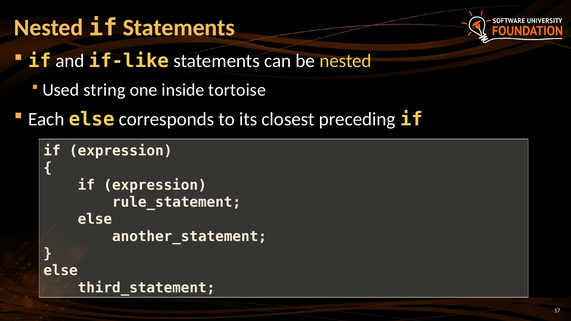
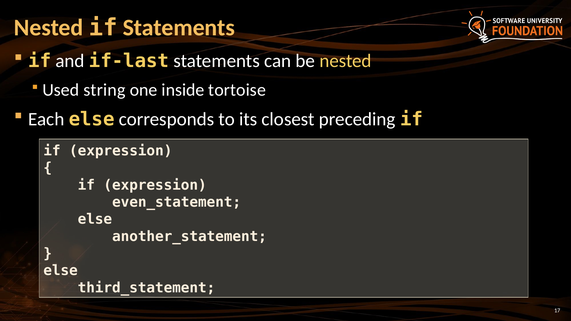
if-like: if-like -> if-last
rule_statement: rule_statement -> even_statement
